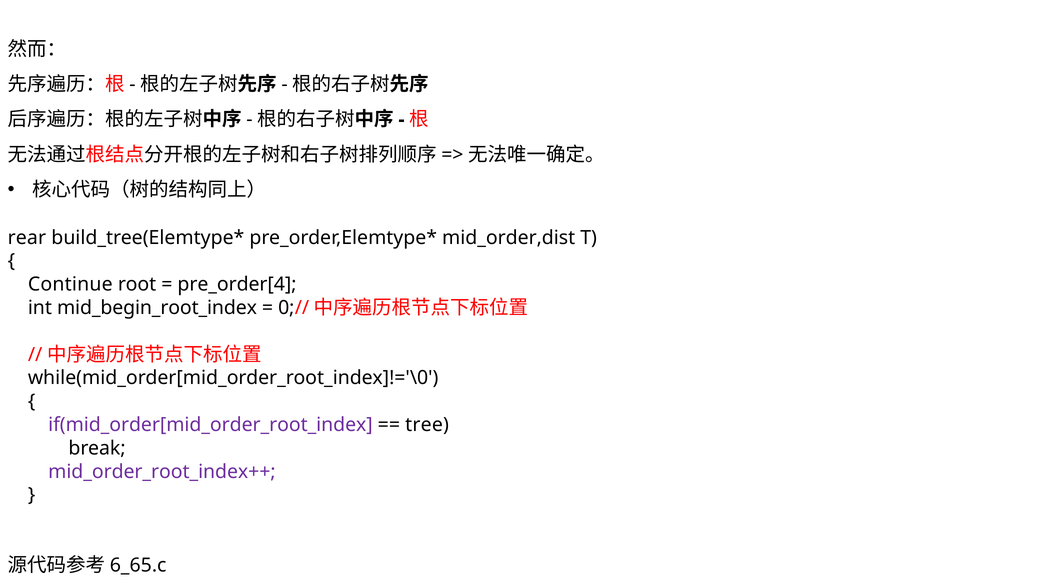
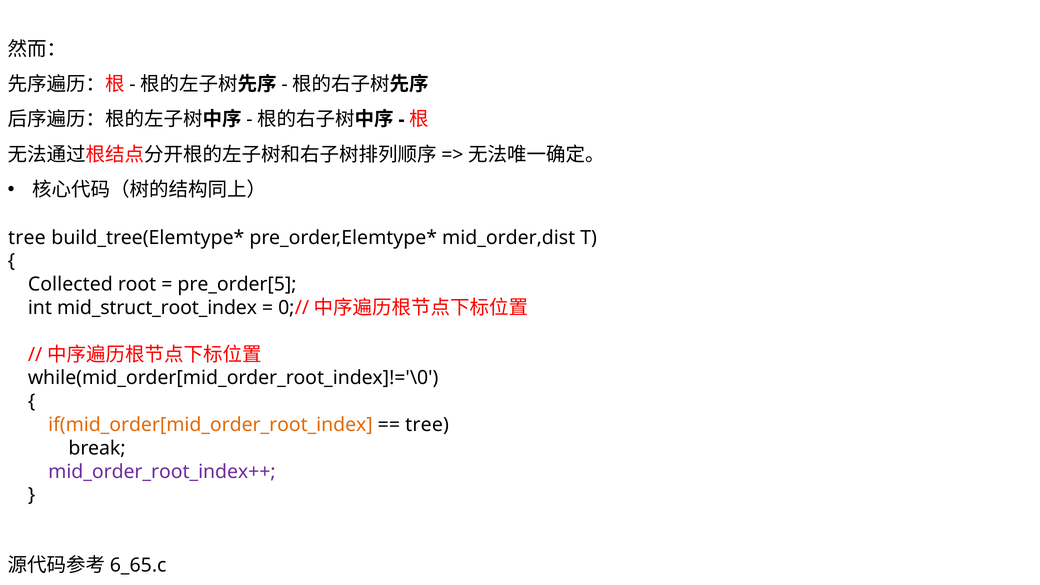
rear at (27, 238): rear -> tree
Continue: Continue -> Collected
pre_order[4: pre_order[4 -> pre_order[5
mid_begin_root_index: mid_begin_root_index -> mid_struct_root_index
if(mid_order[mid_order_root_index colour: purple -> orange
